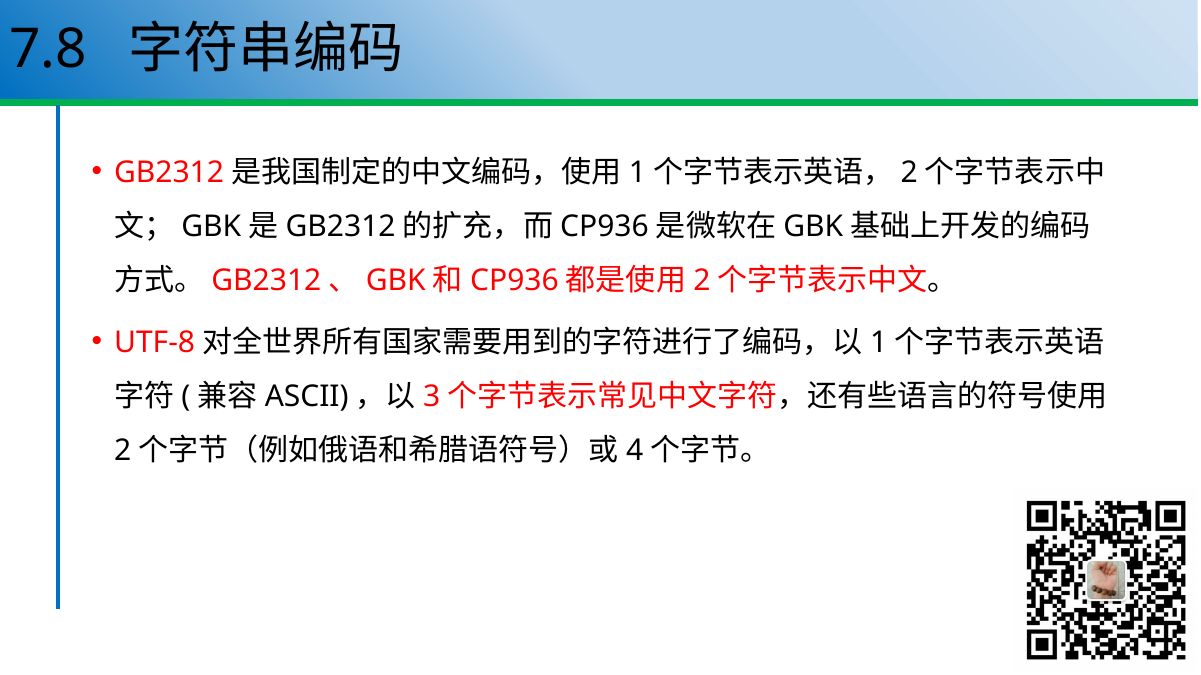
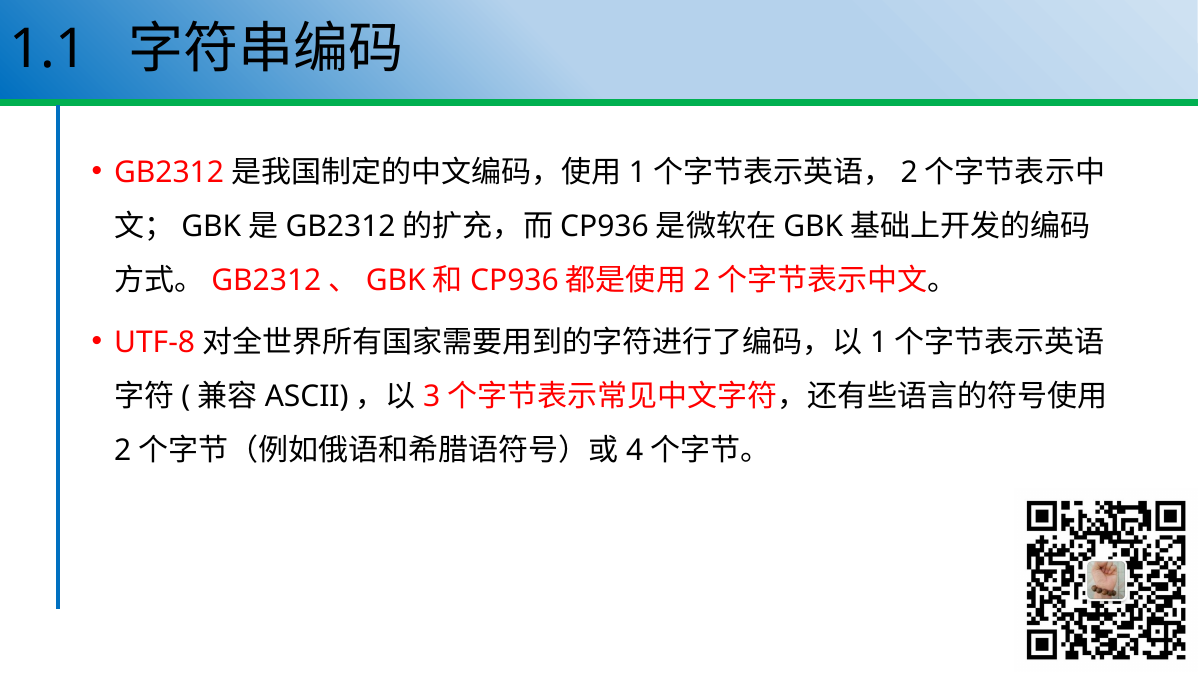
7.8: 7.8 -> 1.1
